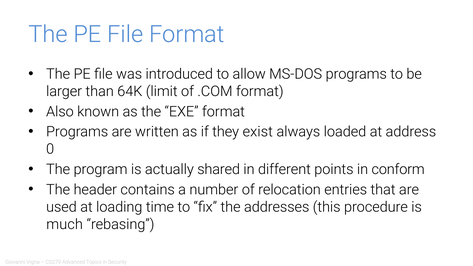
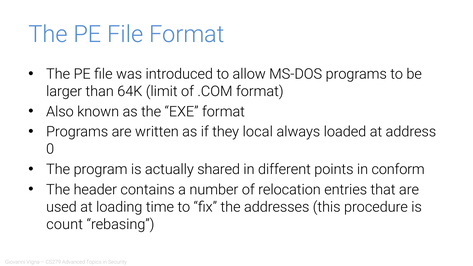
exist: exist -> local
much: much -> count
